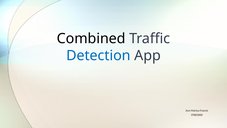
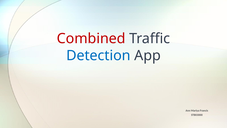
Combined colour: black -> red
